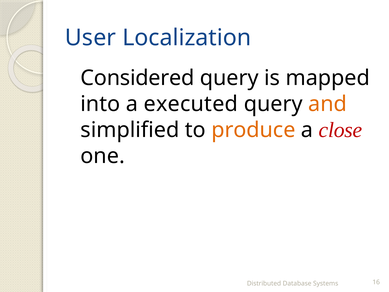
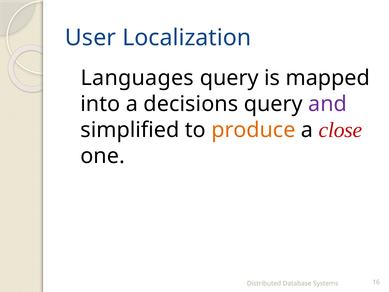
Considered: Considered -> Languages
executed: executed -> decisions
and colour: orange -> purple
